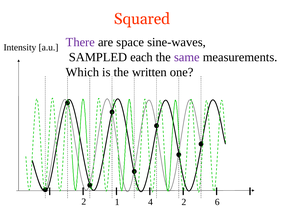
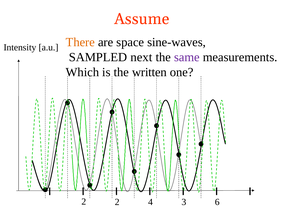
Squared: Squared -> Assume
There colour: purple -> orange
each: each -> next
2 1: 1 -> 2
4 2: 2 -> 3
